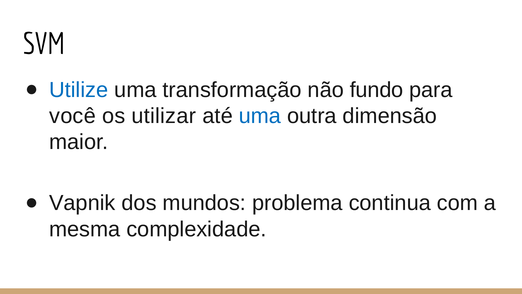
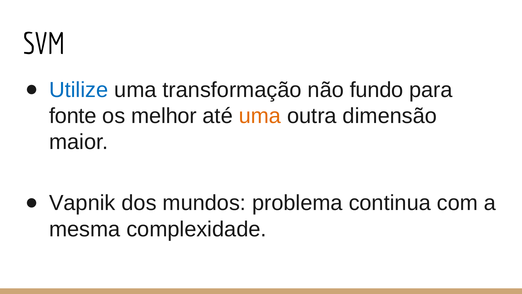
você: você -> fonte
utilizar: utilizar -> melhor
uma at (260, 116) colour: blue -> orange
